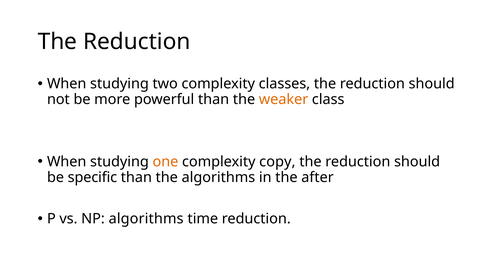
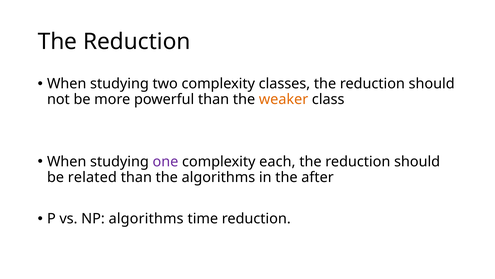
one colour: orange -> purple
copy: copy -> each
specific: specific -> related
